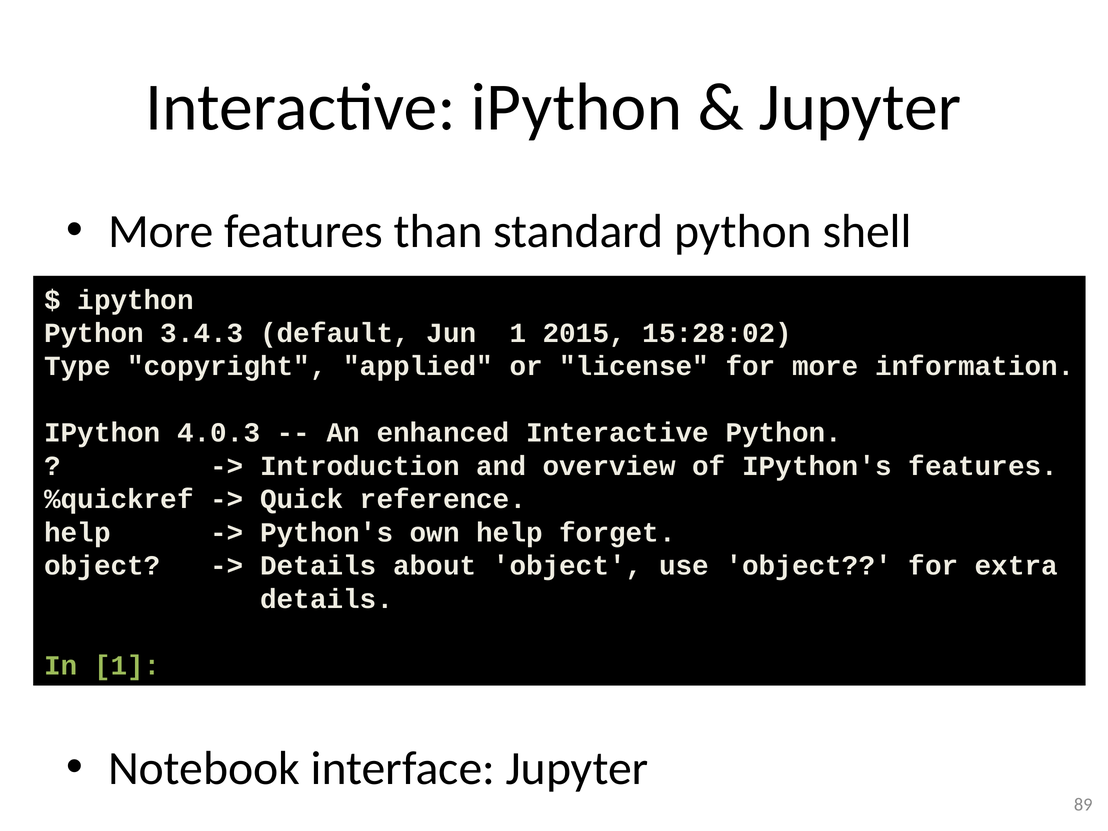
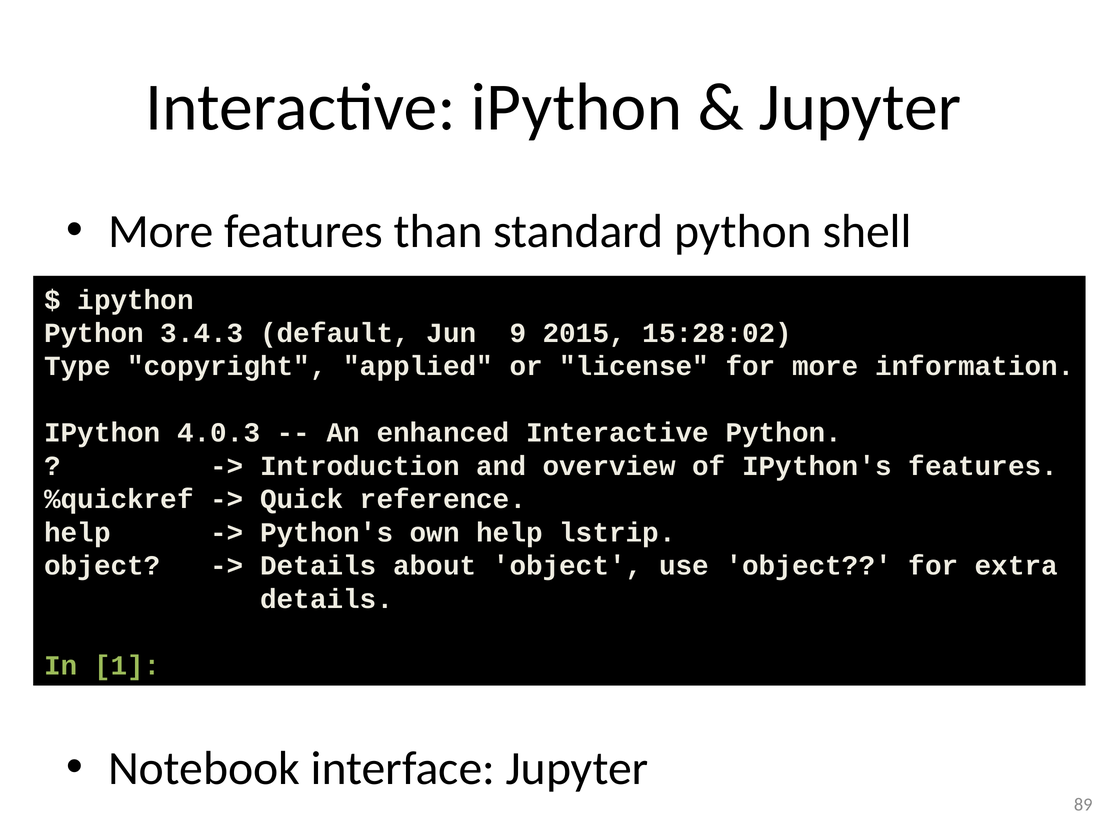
Jun 1: 1 -> 9
forget: forget -> lstrip
